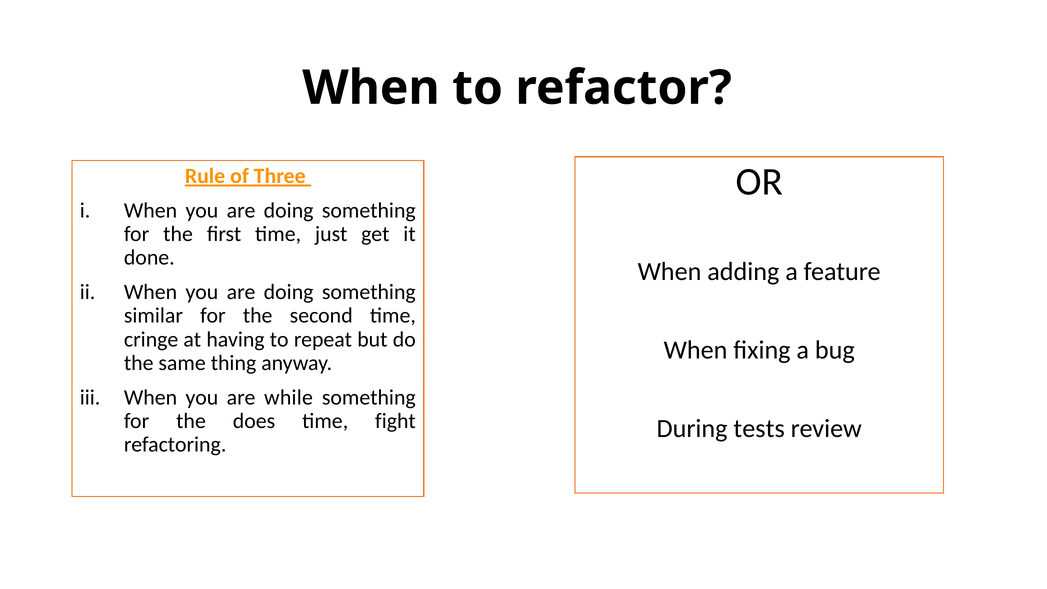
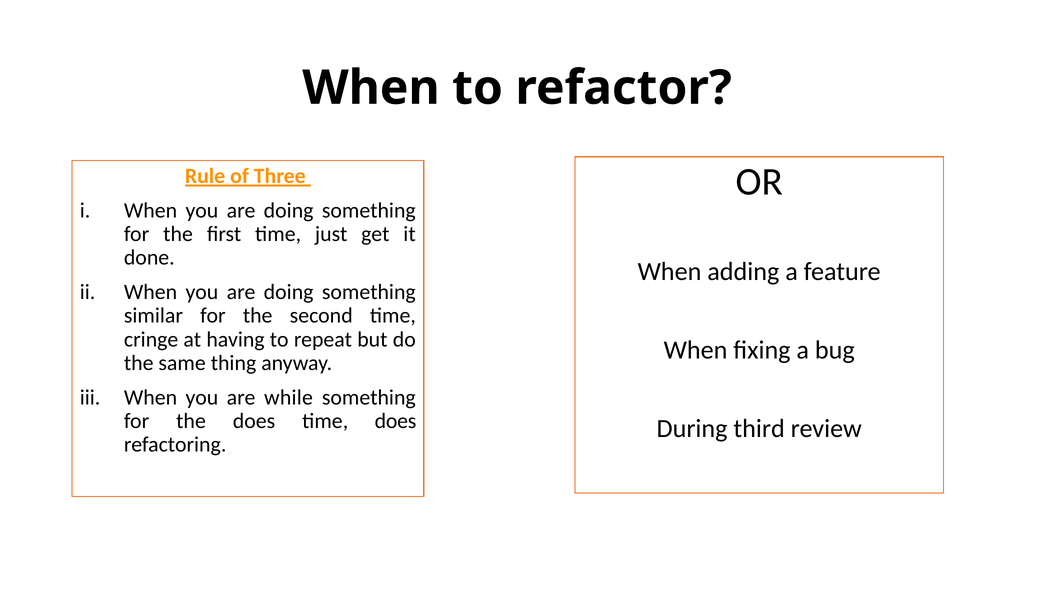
time fight: fight -> does
tests: tests -> third
